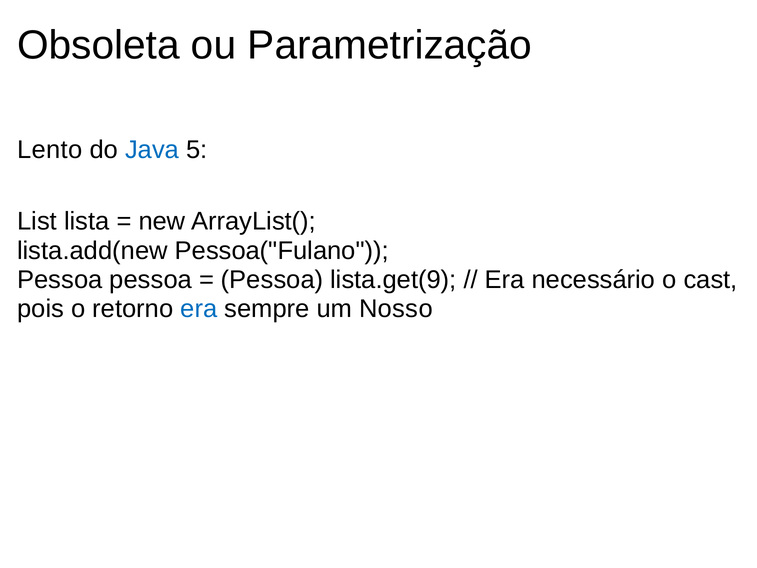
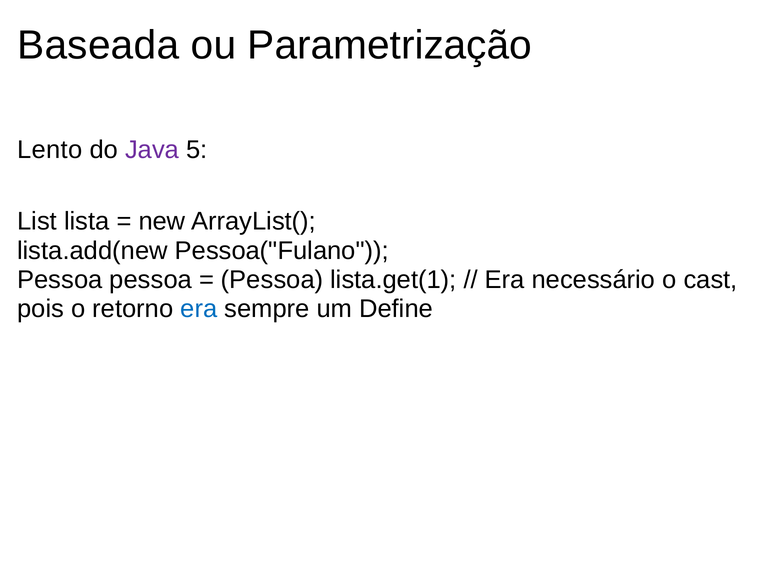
Obsoleta: Obsoleta -> Baseada
Java colour: blue -> purple
lista.get(9: lista.get(9 -> lista.get(1
Nosso: Nosso -> Define
